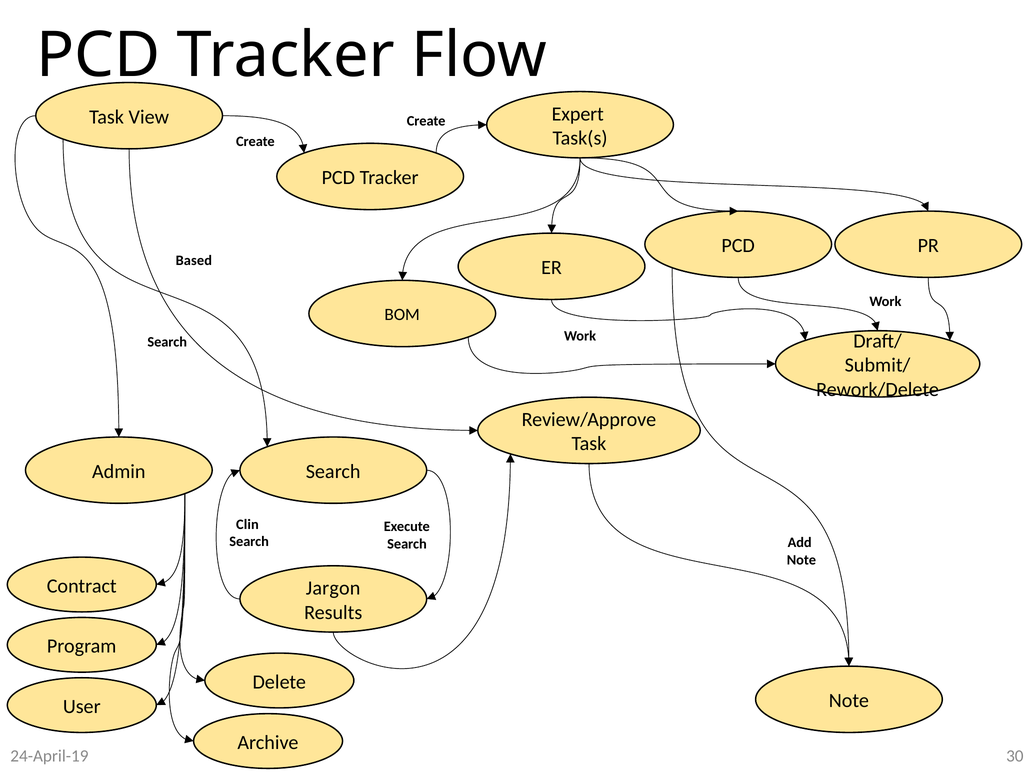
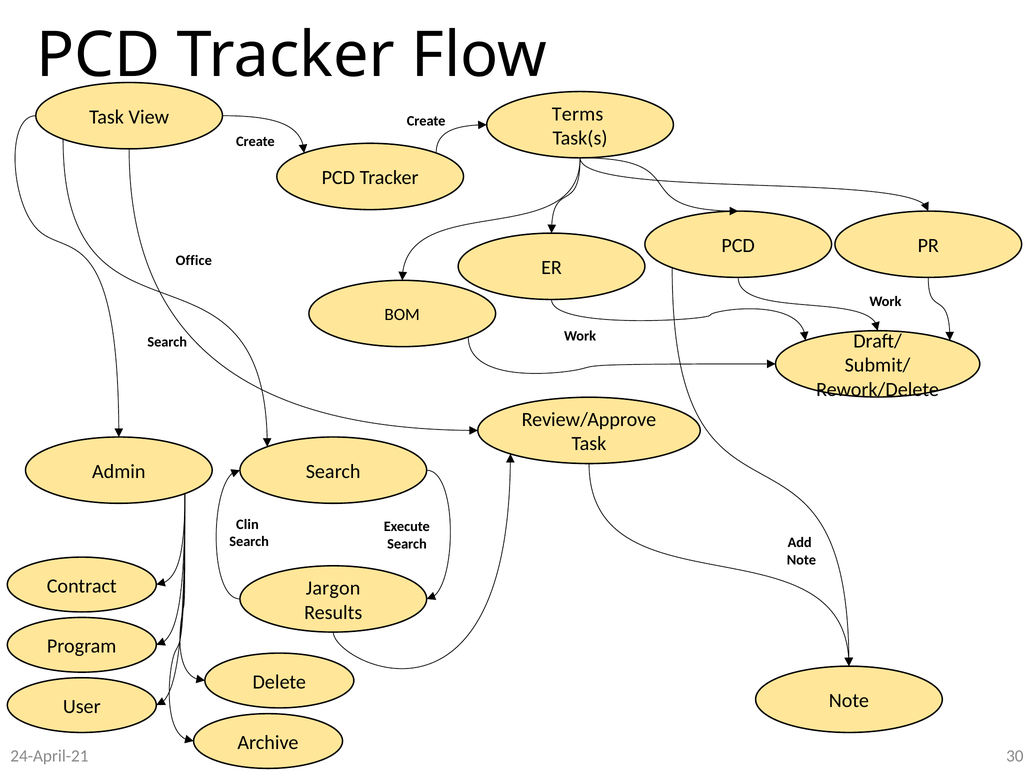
Expert: Expert -> Terms
Based: Based -> Office
24-April-19: 24-April-19 -> 24-April-21
